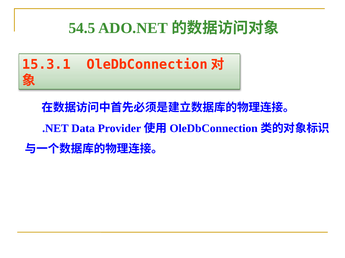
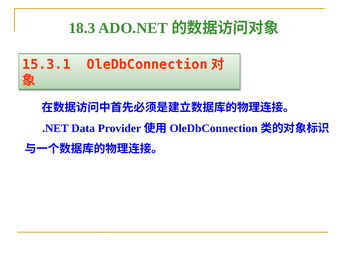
54.5: 54.5 -> 18.3
